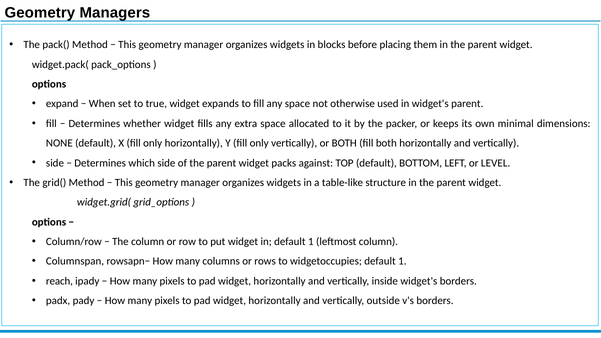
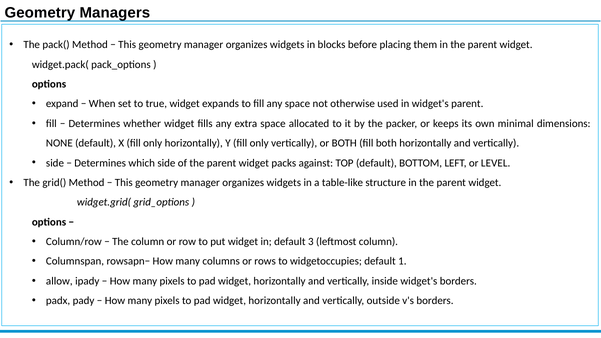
in default 1: 1 -> 3
reach: reach -> allow
